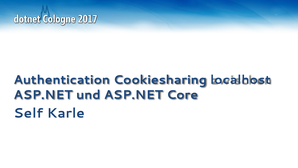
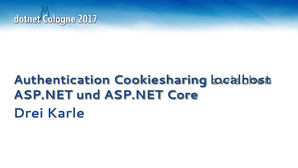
Self: Self -> Drei
